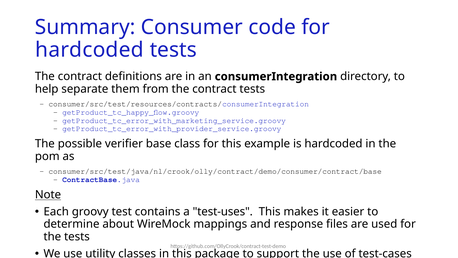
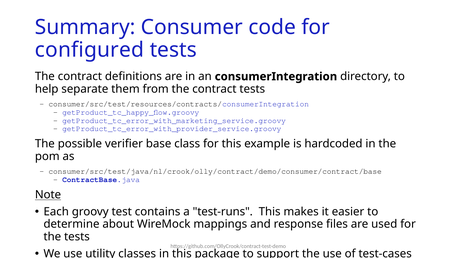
hardcoded at (89, 50): hardcoded -> configured
test-uses: test-uses -> test-runs
